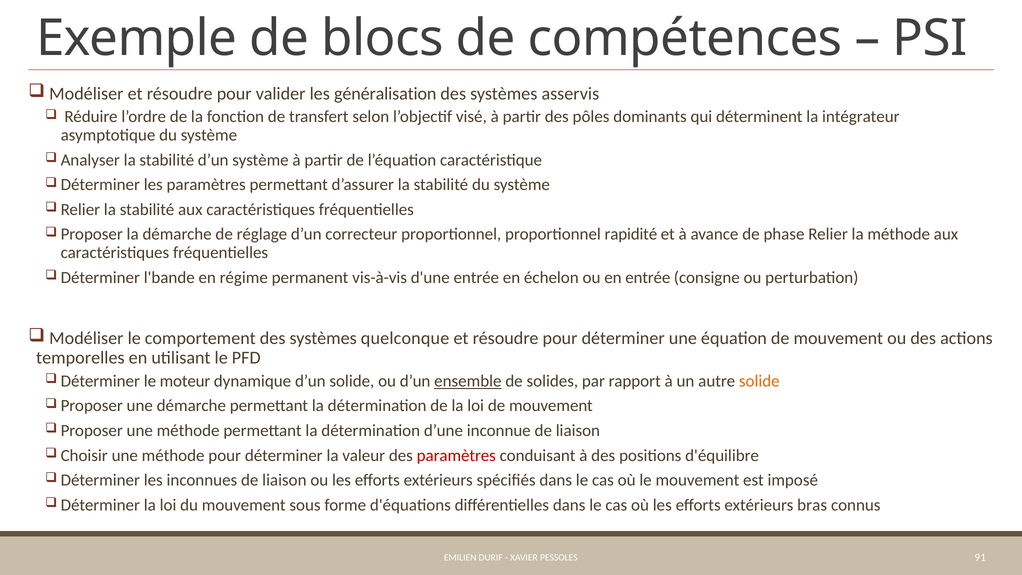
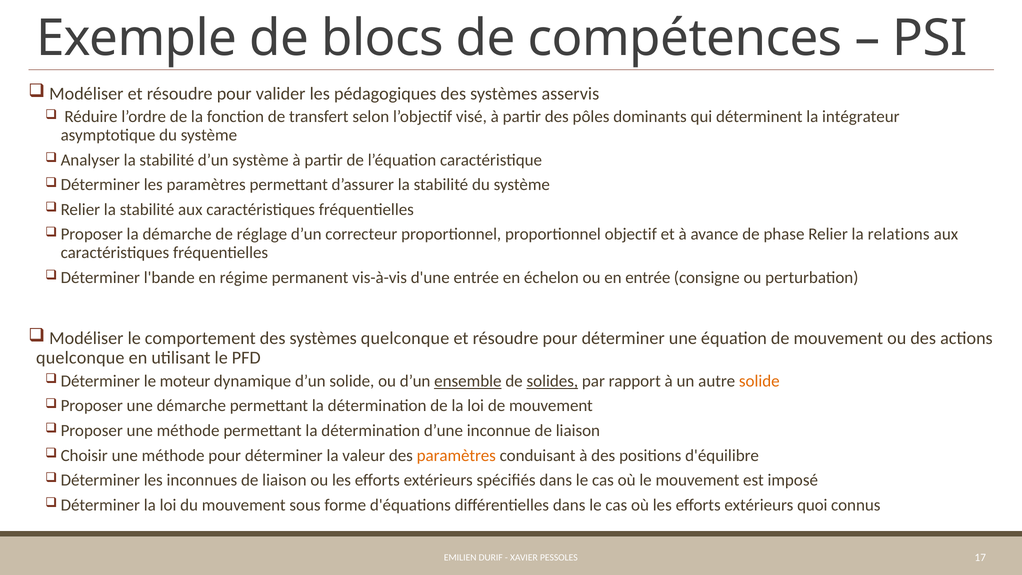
généralisation: généralisation -> pédagogiques
rapidité: rapidité -> objectif
la méthode: méthode -> relations
temporelles at (80, 358): temporelles -> quelconque
solides underline: none -> present
paramètres at (456, 455) colour: red -> orange
bras: bras -> quoi
91: 91 -> 17
